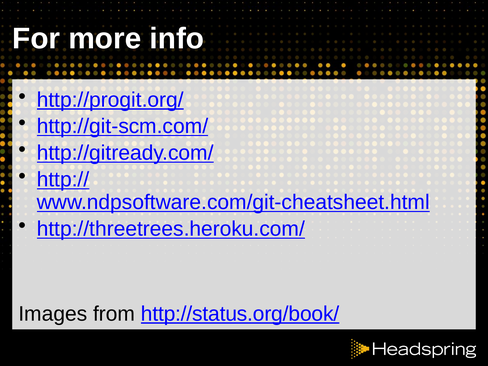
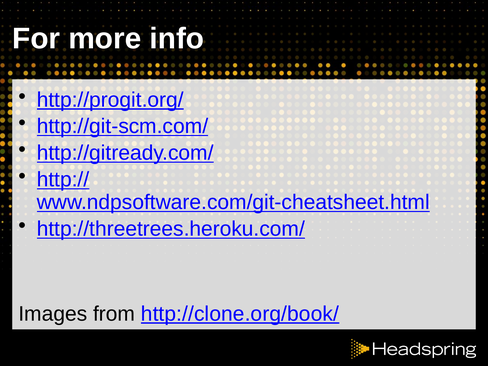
http://status.org/book/: http://status.org/book/ -> http://clone.org/book/
